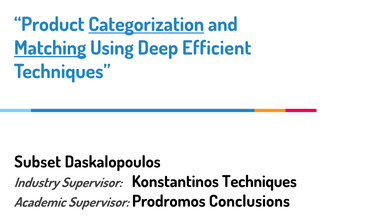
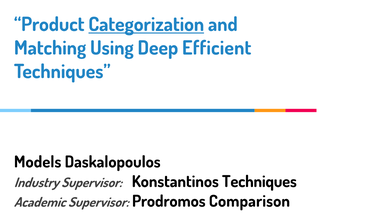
Matching underline: present -> none
Subset: Subset -> Models
Conclusions: Conclusions -> Comparison
